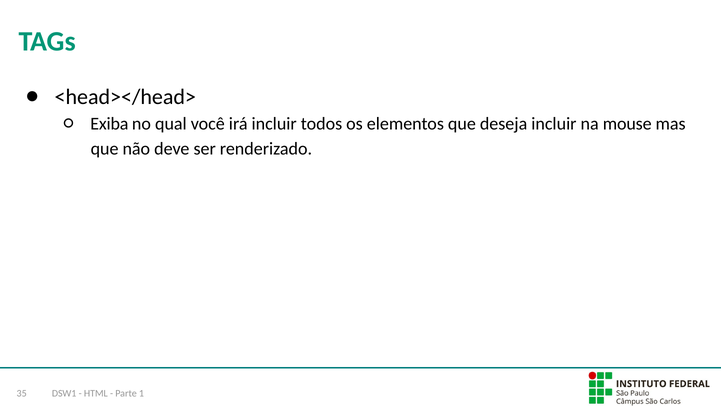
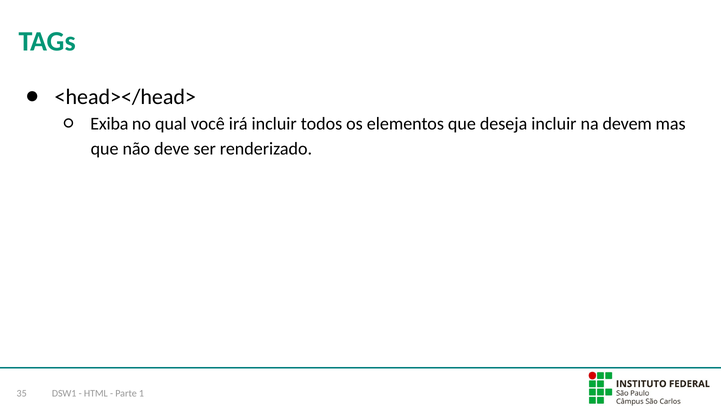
mouse: mouse -> devem
